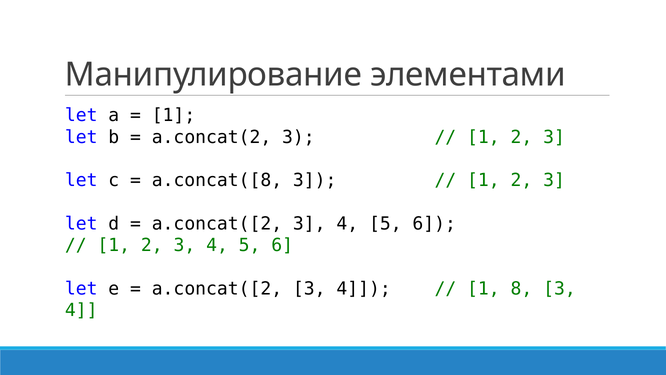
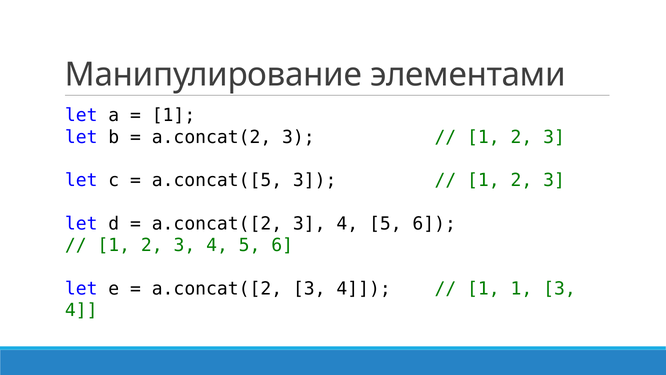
a.concat([8: a.concat([8 -> a.concat([5
1 8: 8 -> 1
